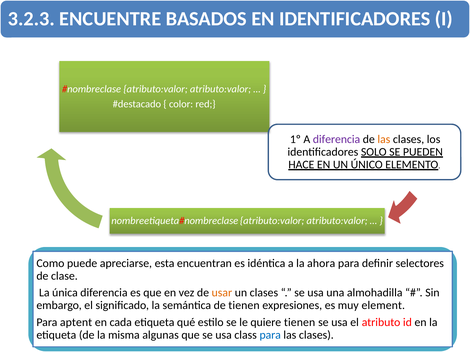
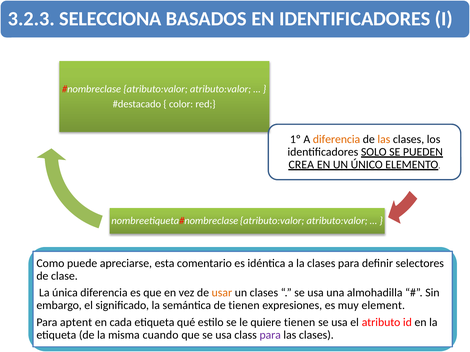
ENCUENTRE: ENCUENTRE -> SELECCIONA
diferencia at (337, 139) colour: purple -> orange
HACE: HACE -> CREA
encuentran: encuentran -> comentario
la ahora: ahora -> clases
algunas: algunas -> cuando
para at (270, 335) colour: blue -> purple
